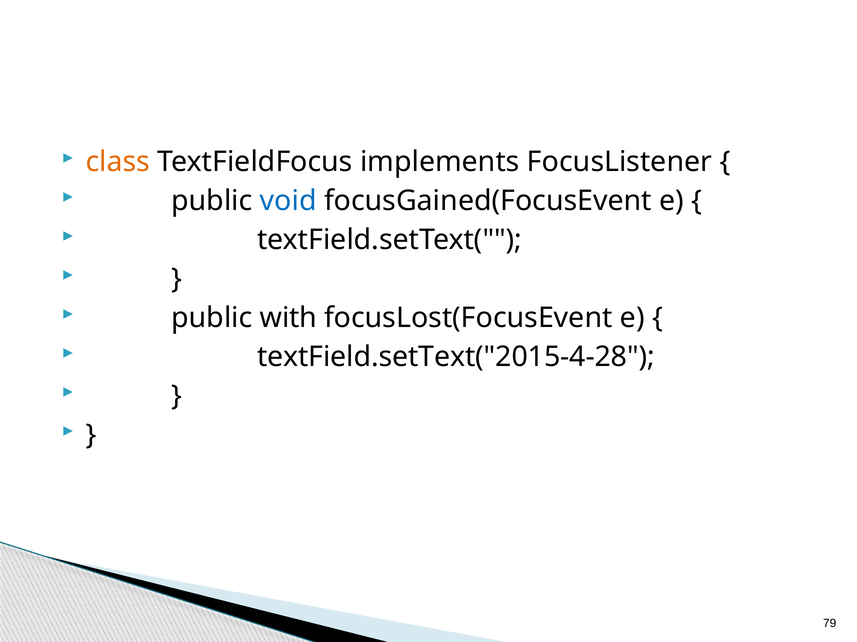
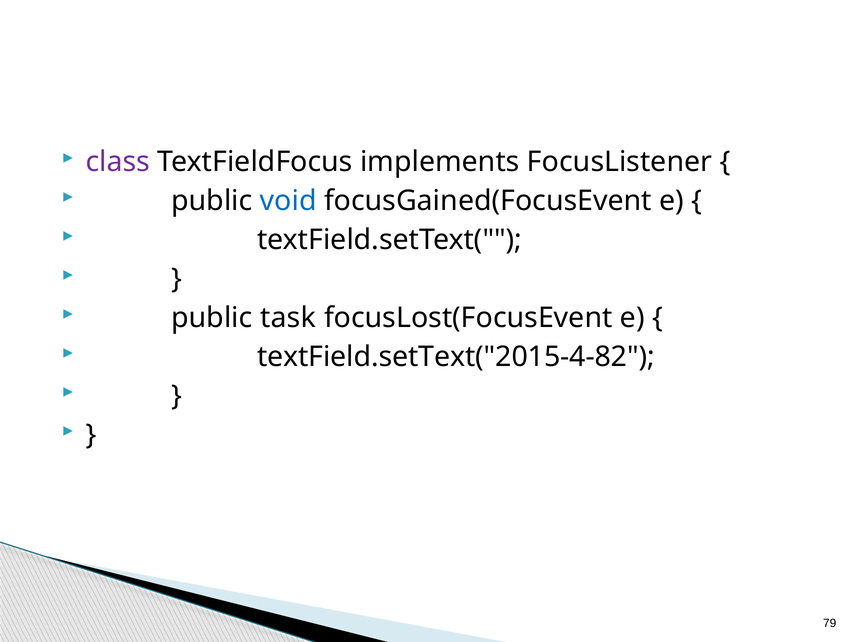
class colour: orange -> purple
with: with -> task
textField.setText("2015-4-28: textField.setText("2015-4-28 -> textField.setText("2015-4-82
